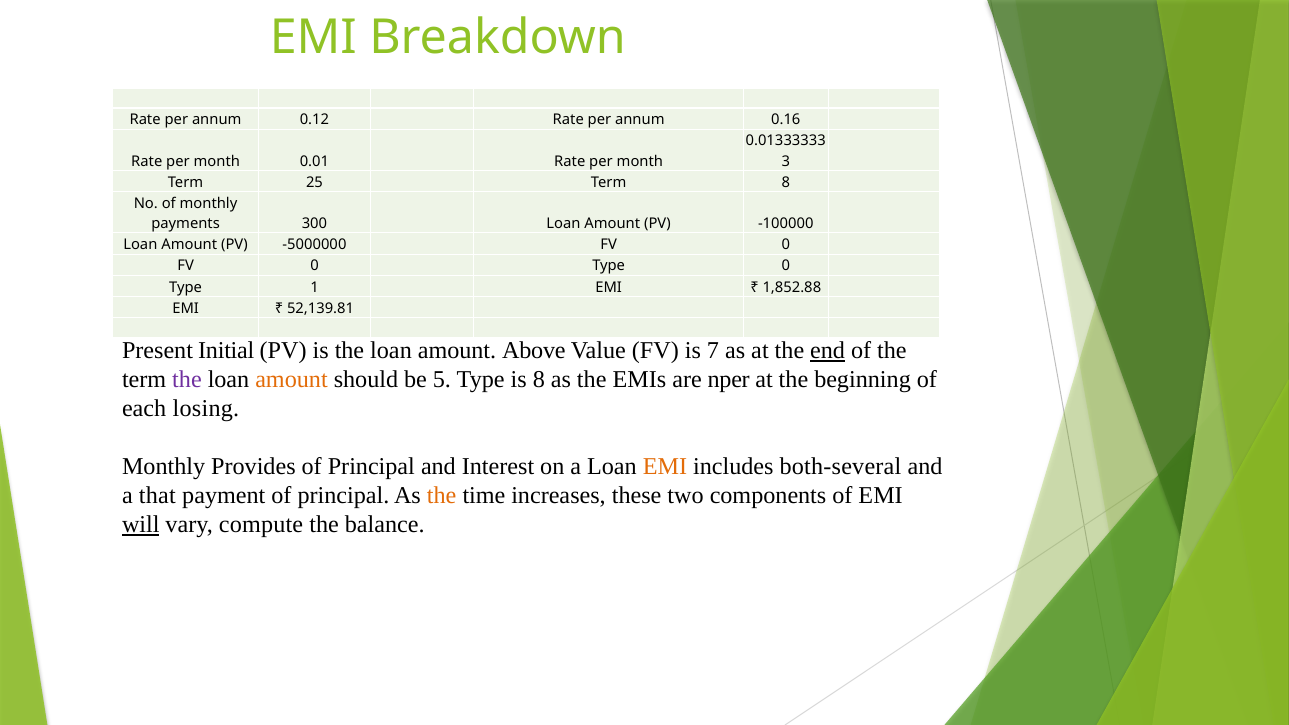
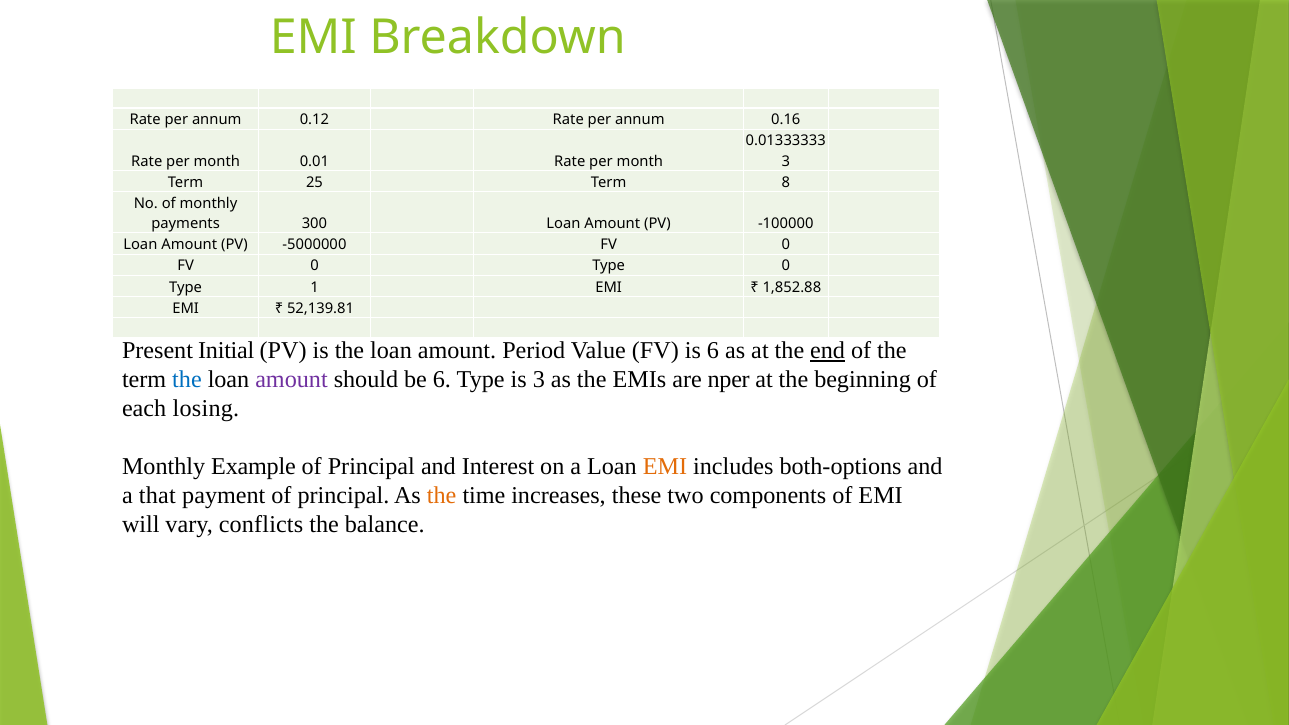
Above: Above -> Period
is 7: 7 -> 6
the at (187, 380) colour: purple -> blue
amount at (292, 380) colour: orange -> purple
be 5: 5 -> 6
is 8: 8 -> 3
Provides: Provides -> Example
both-several: both-several -> both-options
will underline: present -> none
compute: compute -> conflicts
